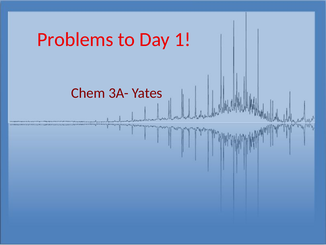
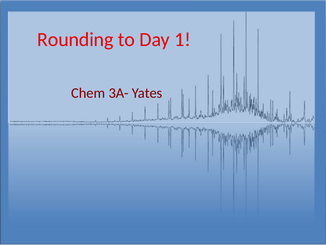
Problems: Problems -> Rounding
